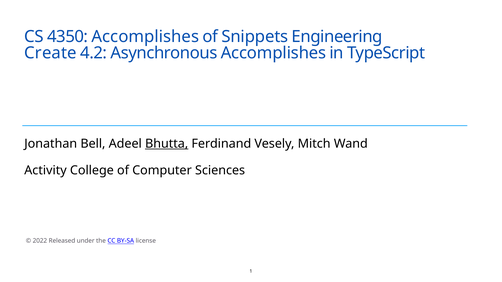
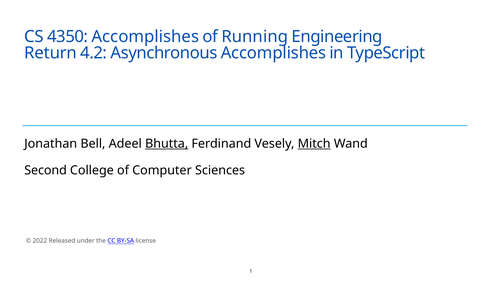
Snippets: Snippets -> Running
Create: Create -> Return
Mitch underline: none -> present
Activity: Activity -> Second
